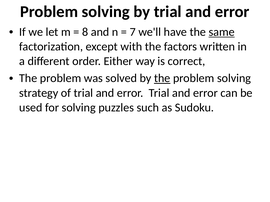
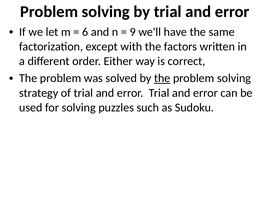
8: 8 -> 6
7: 7 -> 9
same underline: present -> none
